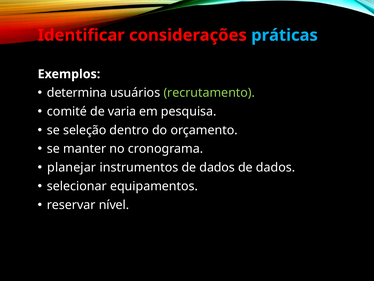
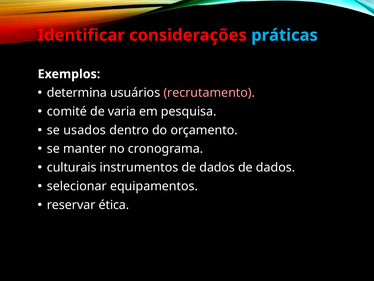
recrutamento colour: light green -> pink
seleção: seleção -> usados
planejar: planejar -> culturais
nível: nível -> ética
